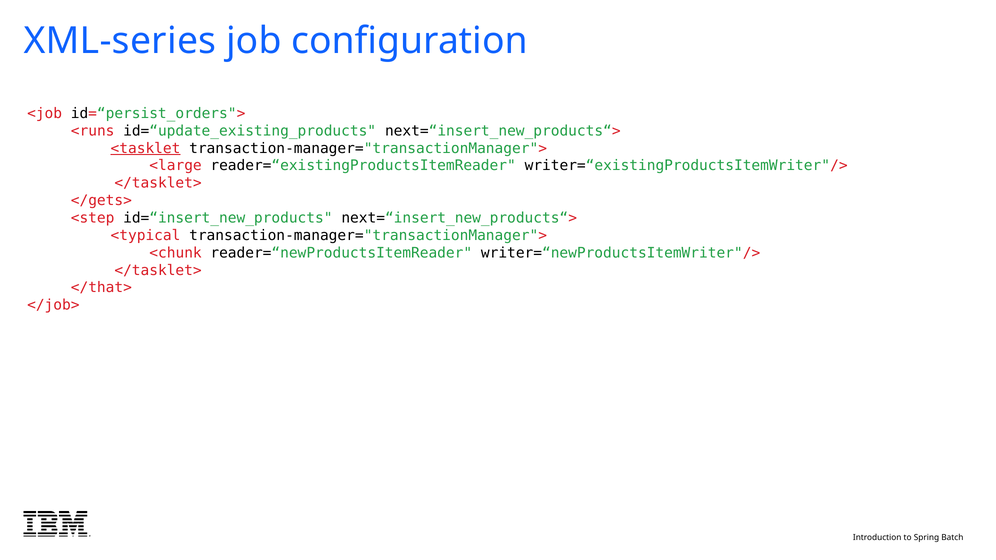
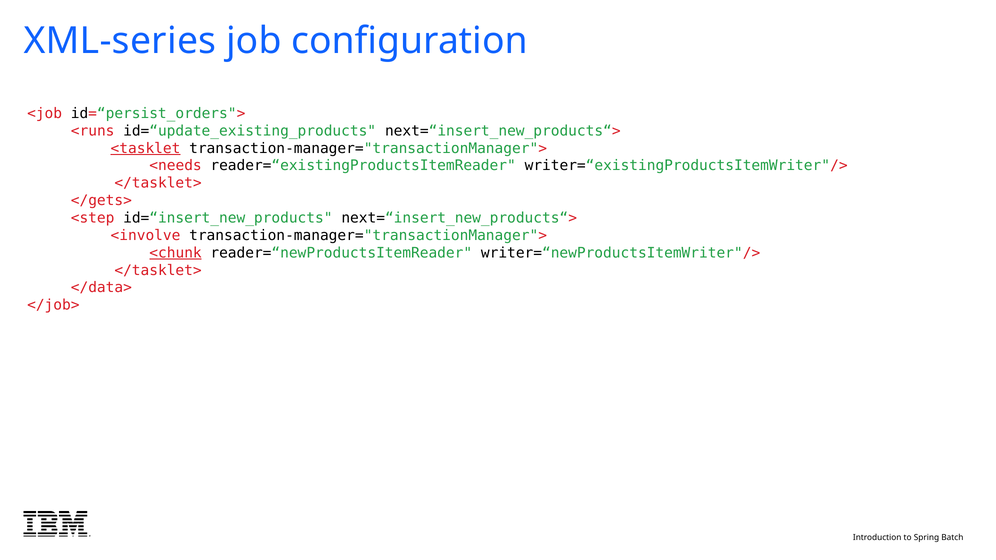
<large: <large -> <needs
<typical: <typical -> <involve
<chunk underline: none -> present
</that>: </that> -> </data>
